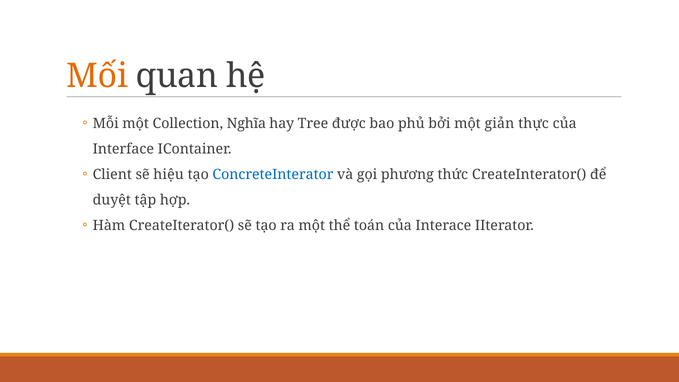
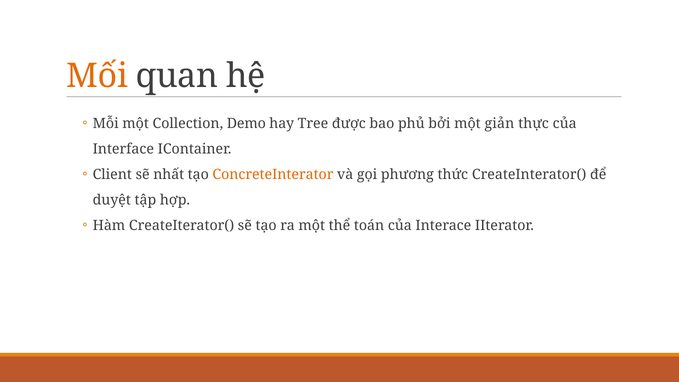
Nghĩa: Nghĩa -> Demo
hiệu: hiệu -> nhất
ConcreteInterator colour: blue -> orange
